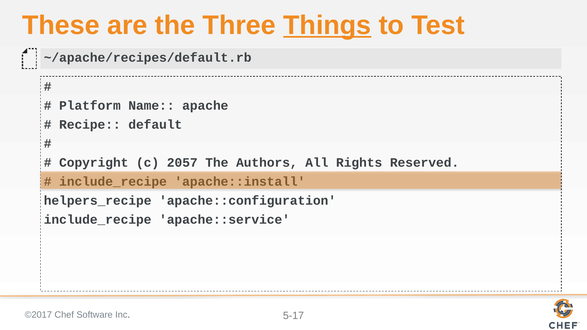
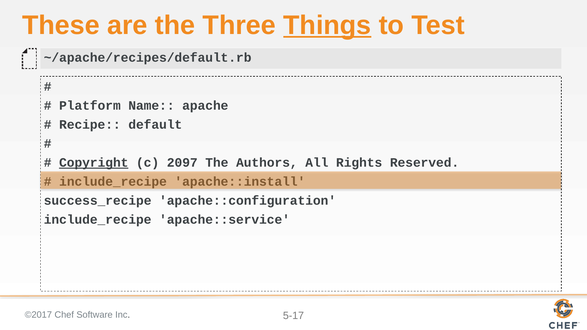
Copyright underline: none -> present
2057: 2057 -> 2097
helpers_recipe: helpers_recipe -> success_recipe
